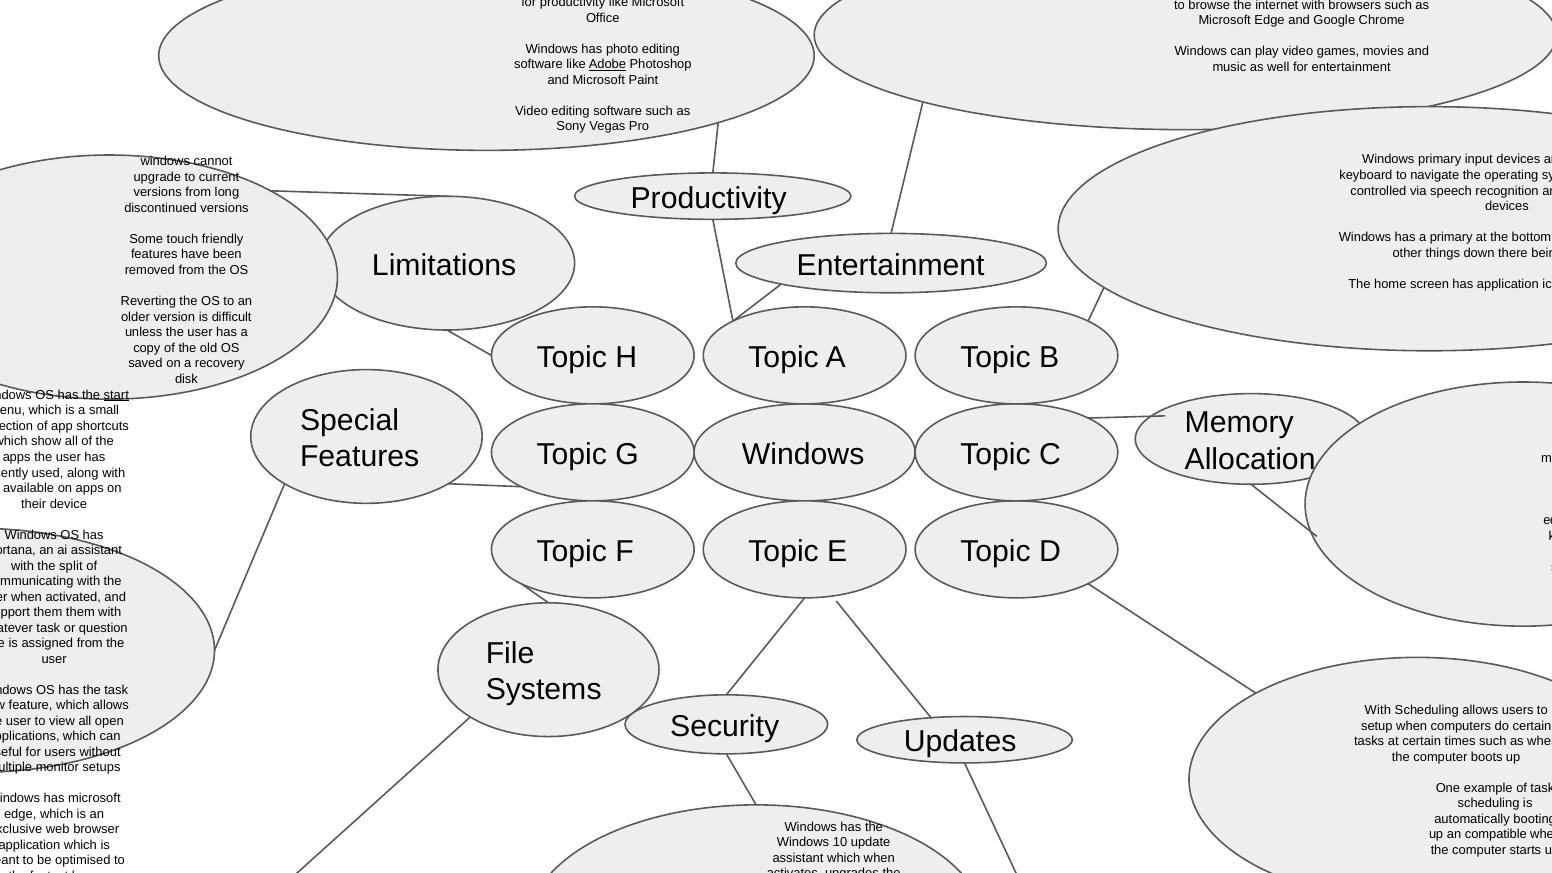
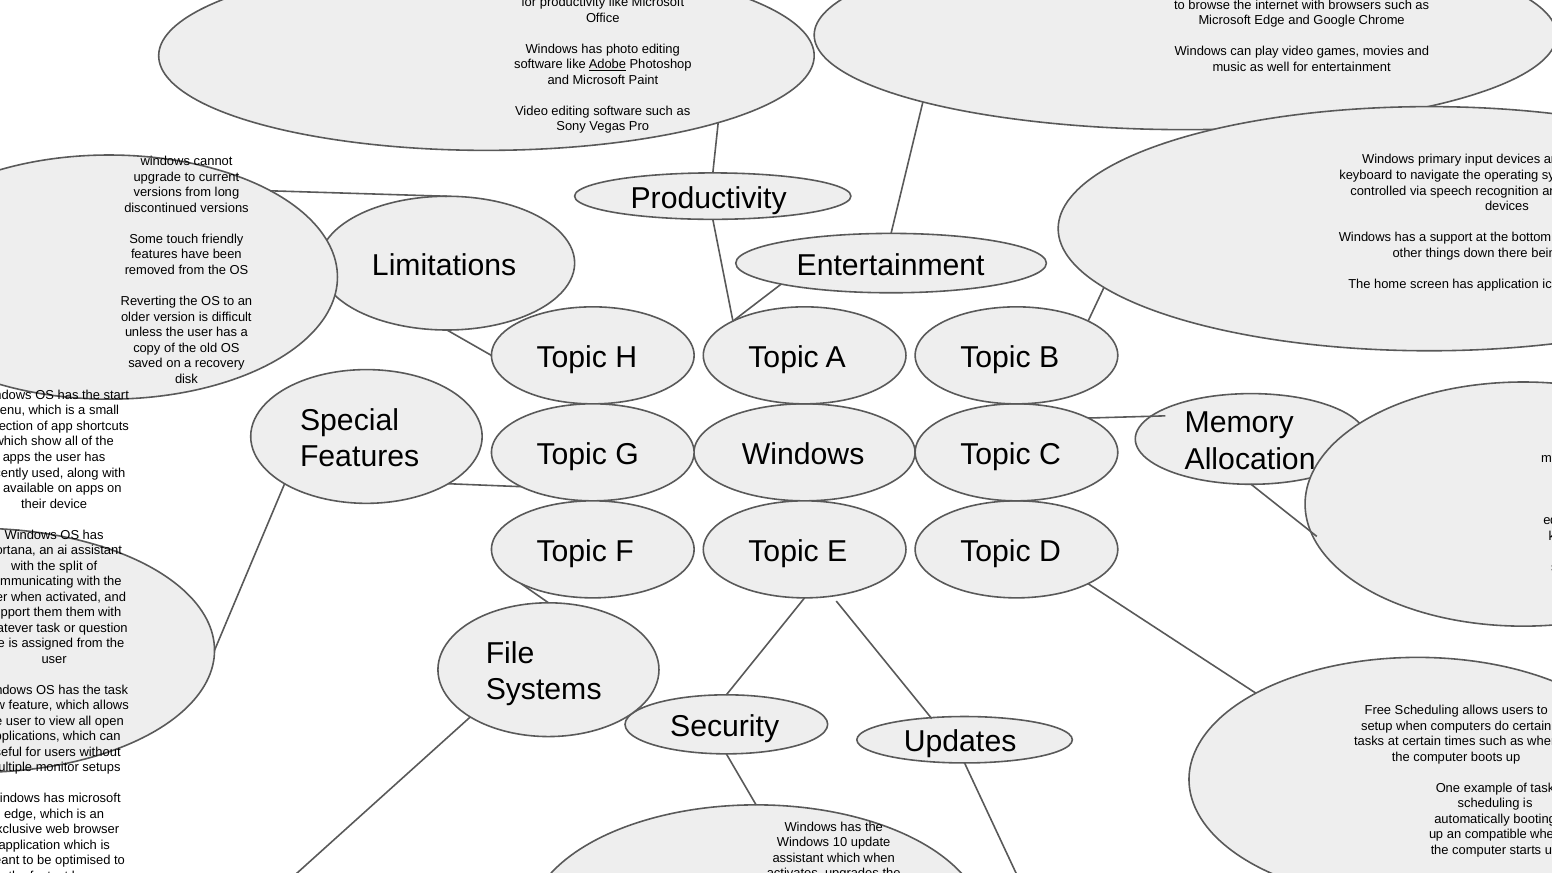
a primary: primary -> support
start underline: present -> none
With at (1378, 711): With -> Free
